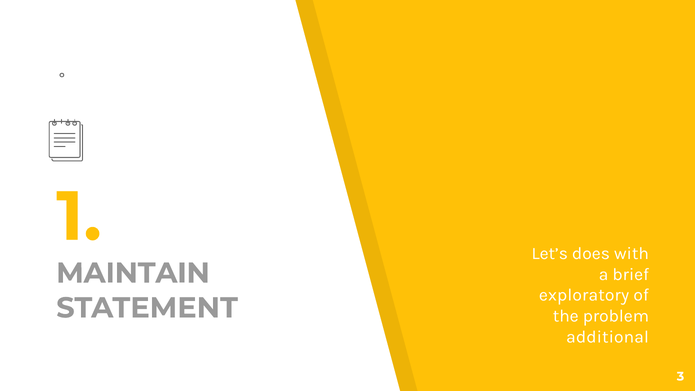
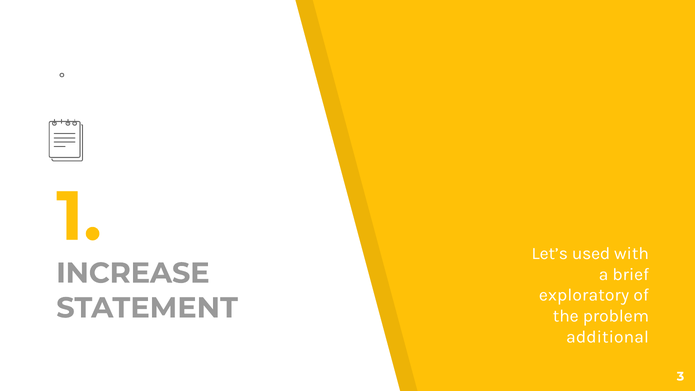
does: does -> used
MAINTAIN: MAINTAIN -> INCREASE
